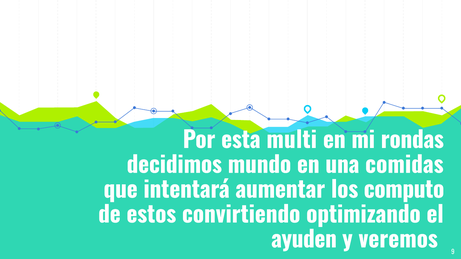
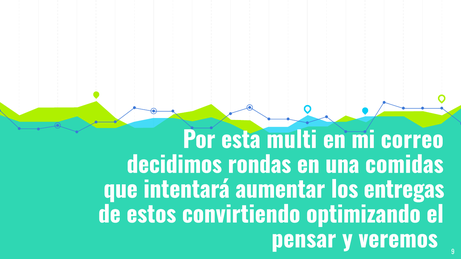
rondas: rondas -> correo
mundo: mundo -> rondas
computo: computo -> entregas
ayuden: ayuden -> pensar
